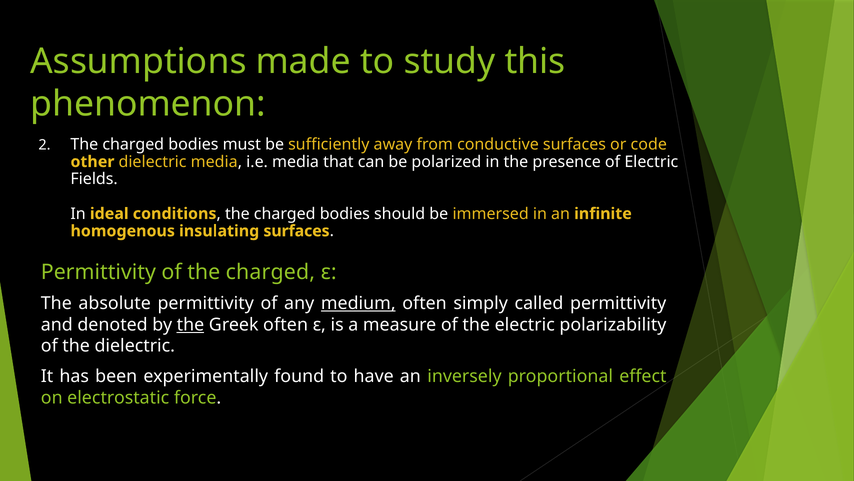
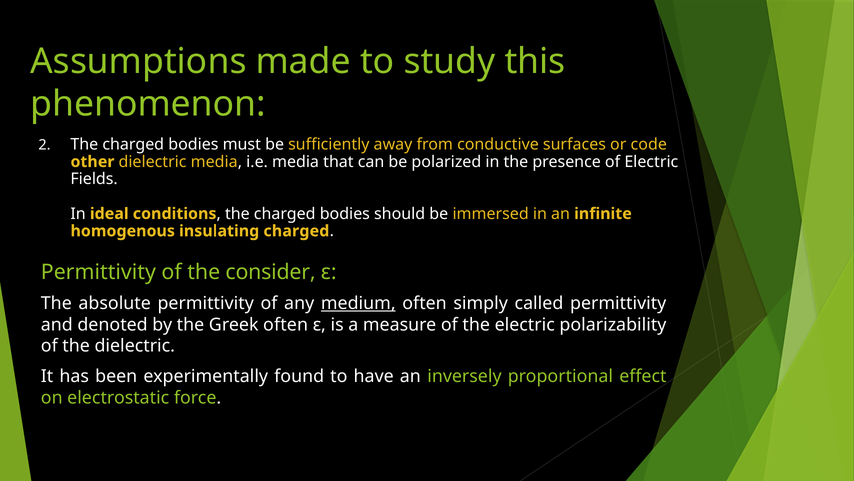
insulating surfaces: surfaces -> charged
of the charged: charged -> consider
the at (190, 324) underline: present -> none
